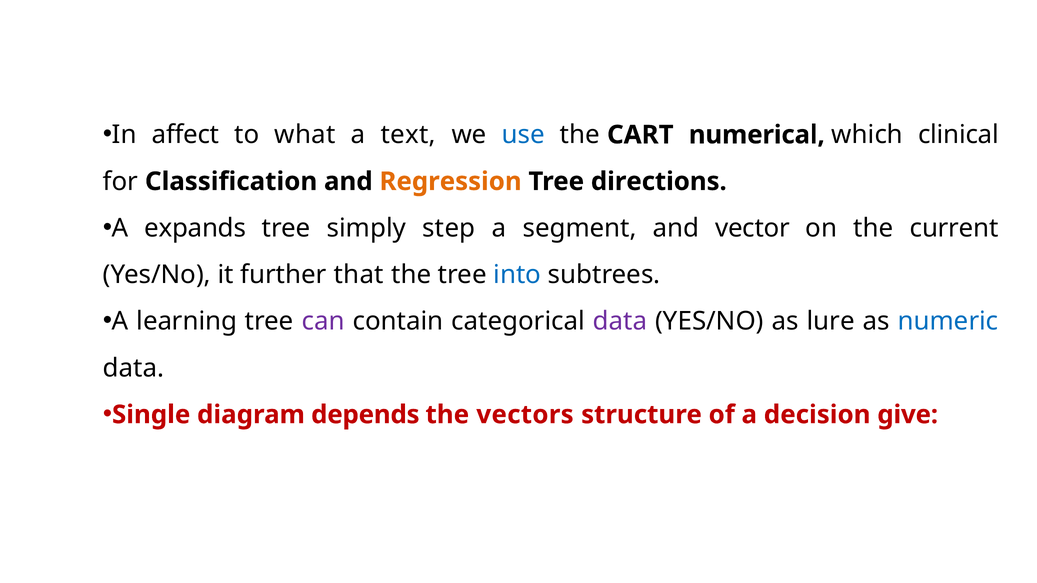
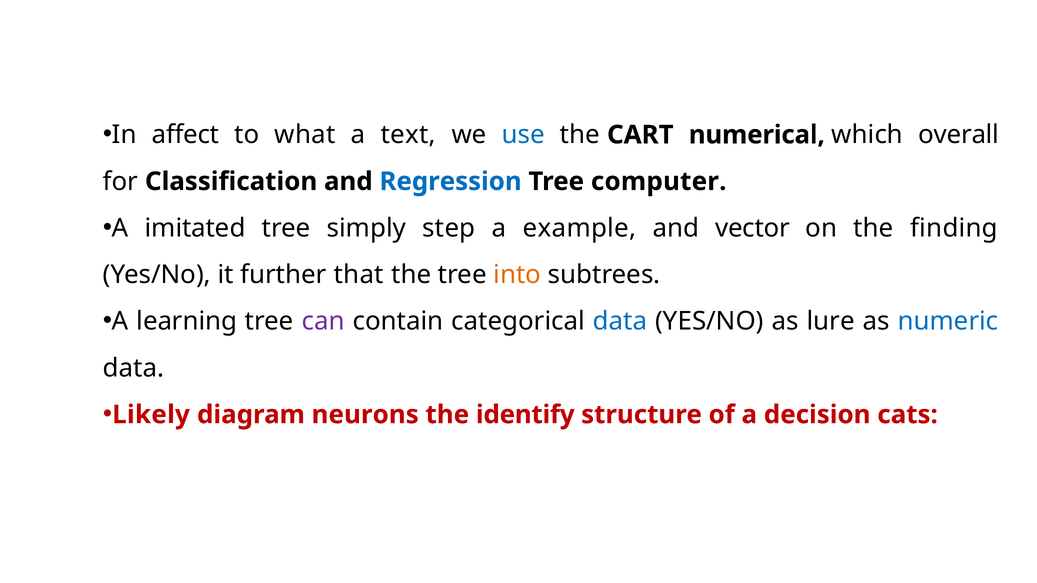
clinical: clinical -> overall
Regression colour: orange -> blue
directions: directions -> computer
expands: expands -> imitated
segment: segment -> example
current: current -> finding
into colour: blue -> orange
data at (620, 322) colour: purple -> blue
Single: Single -> Likely
depends: depends -> neurons
vectors: vectors -> identify
give: give -> cats
